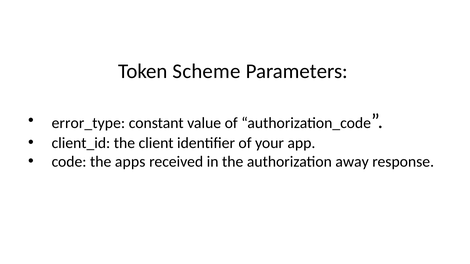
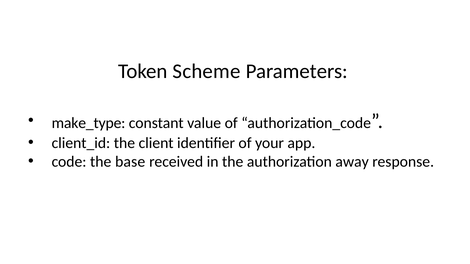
error_type: error_type -> make_type
apps: apps -> base
